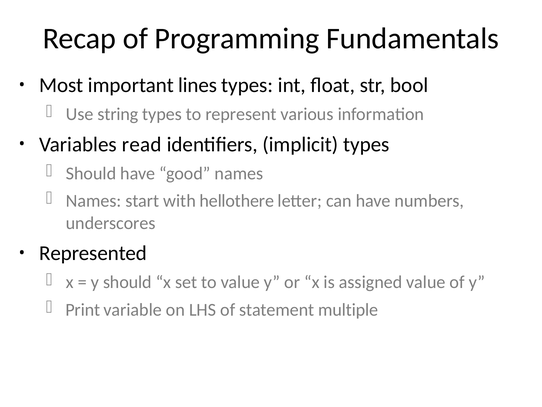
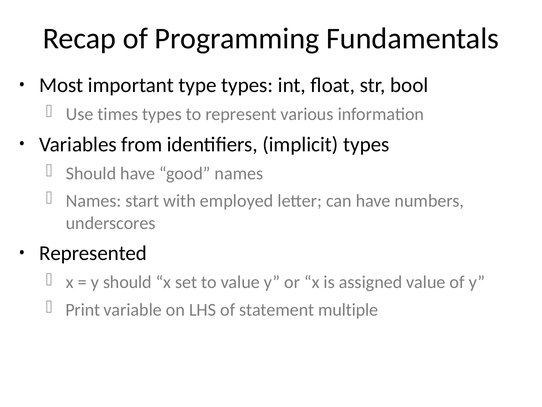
lines: lines -> type
string: string -> times
read: read -> from
hellothere: hellothere -> employed
